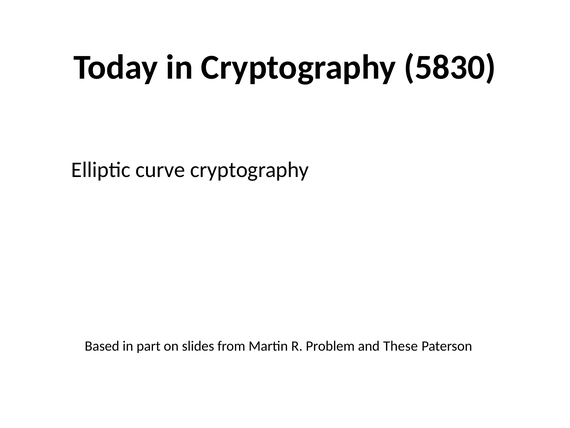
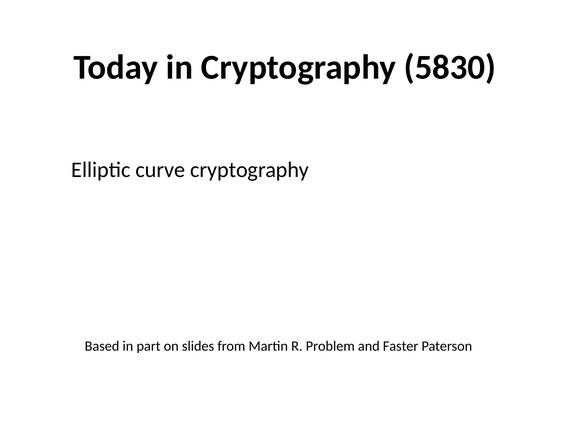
These: These -> Faster
